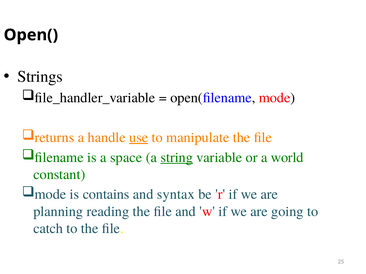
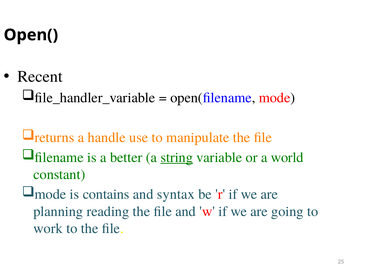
Strings: Strings -> Recent
use underline: present -> none
space: space -> better
catch: catch -> work
